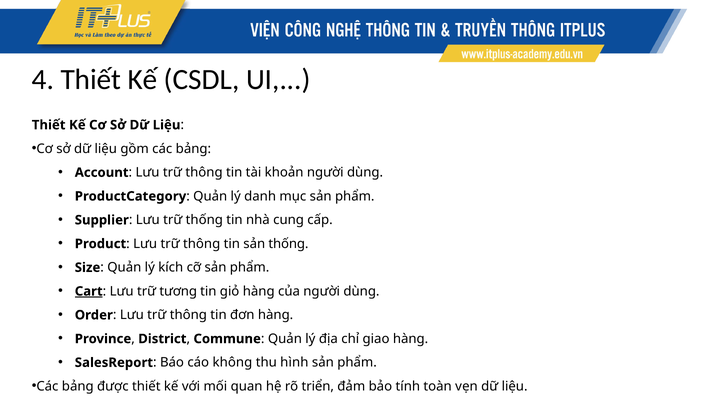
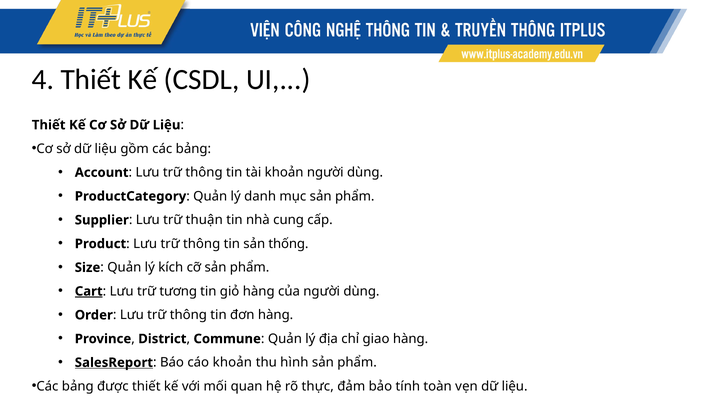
trữ thống: thống -> thuận
SalesReport underline: none -> present
cáo không: không -> khoản
triển: triển -> thực
